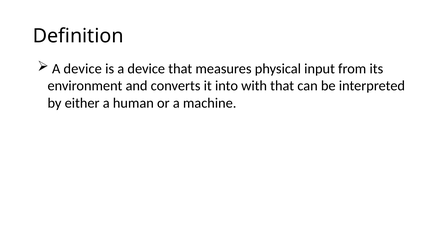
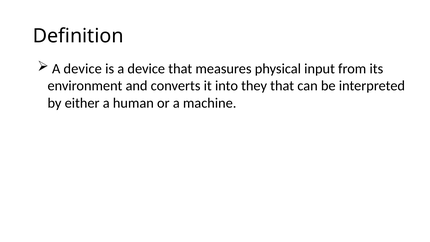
with: with -> they
